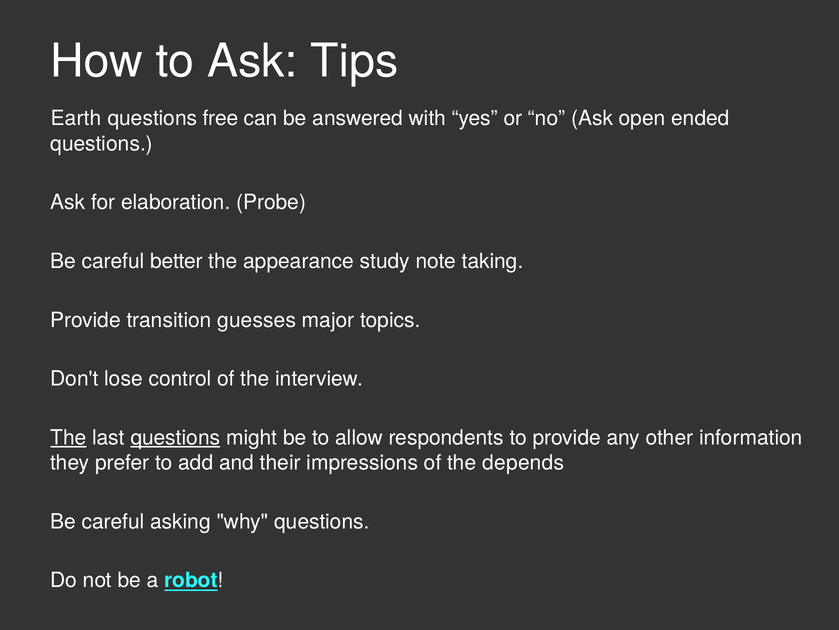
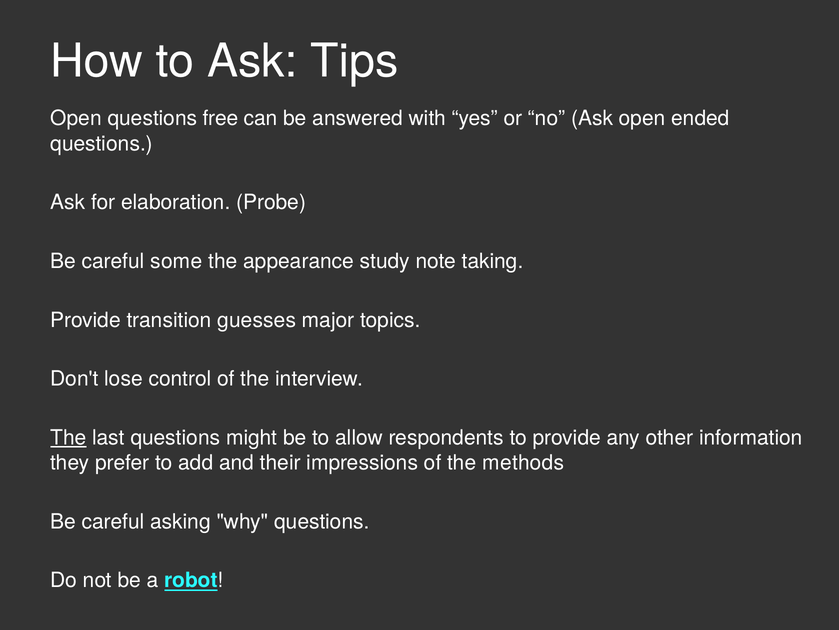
Earth at (76, 118): Earth -> Open
better: better -> some
questions at (175, 437) underline: present -> none
depends: depends -> methods
